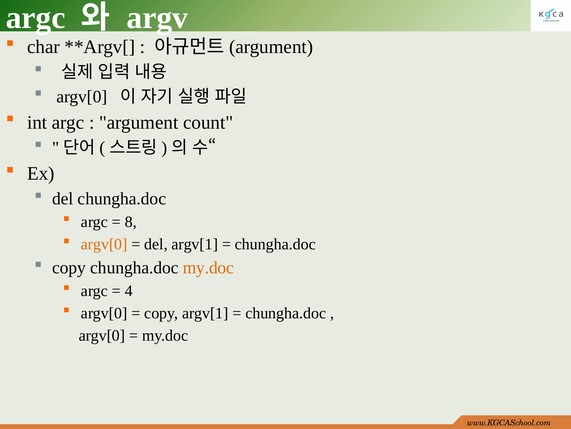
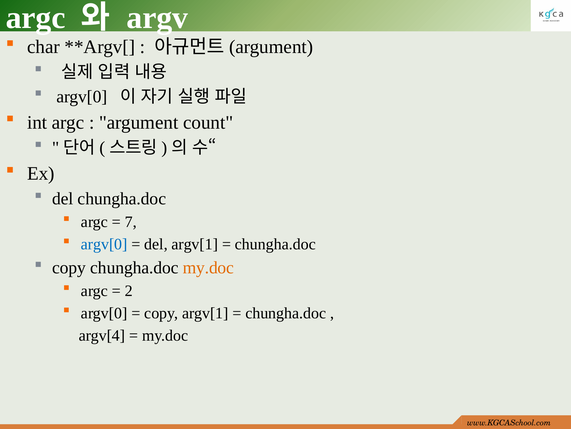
8: 8 -> 7
argv[0 at (104, 244) colour: orange -> blue
4: 4 -> 2
argv[0 at (102, 335): argv[0 -> argv[4
